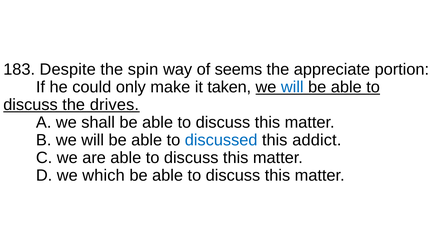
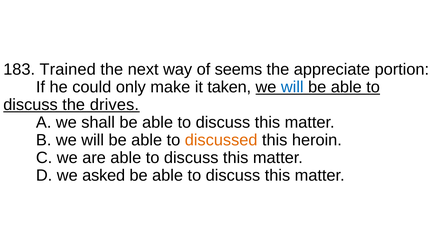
Despite: Despite -> Trained
spin: spin -> next
discussed colour: blue -> orange
addict: addict -> heroin
which: which -> asked
